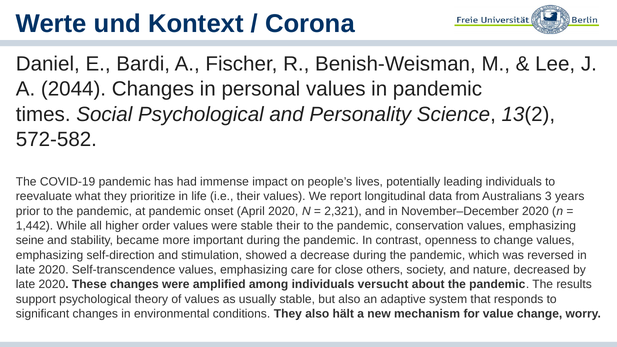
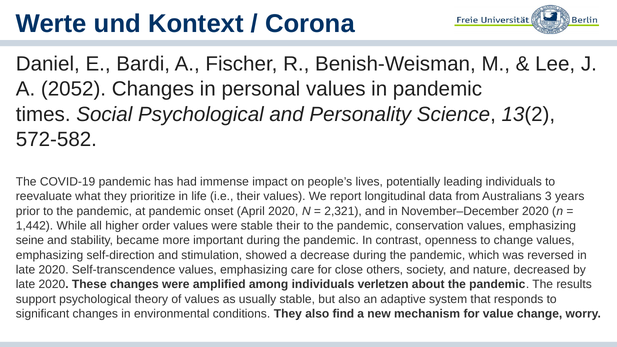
2044: 2044 -> 2052
versucht: versucht -> verletzen
hält: hält -> find
